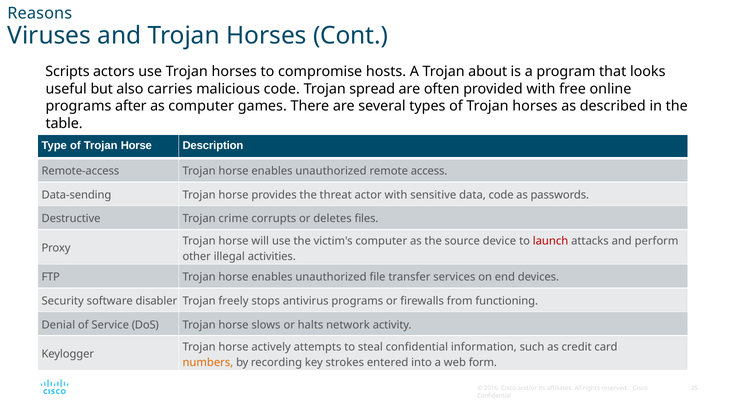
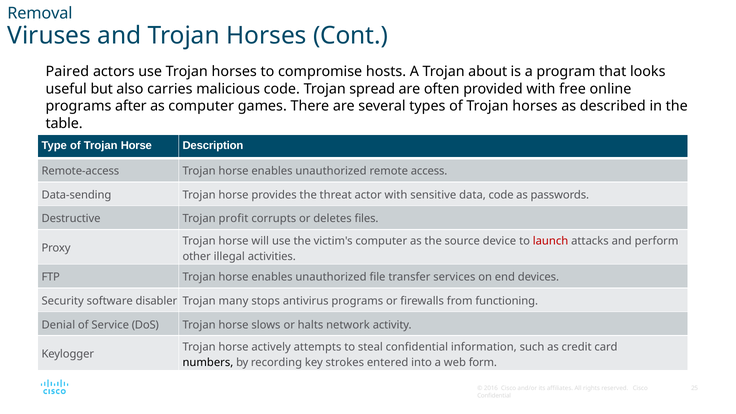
Reasons: Reasons -> Removal
Scripts: Scripts -> Paired
crime: crime -> profit
freely: freely -> many
numbers colour: orange -> black
